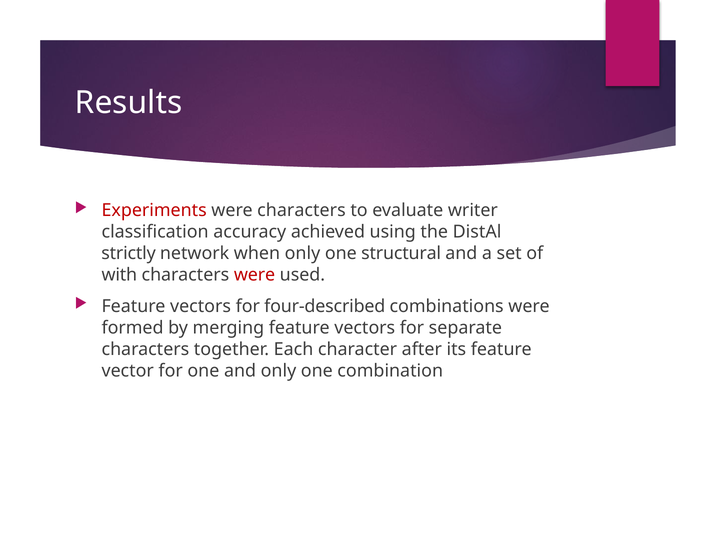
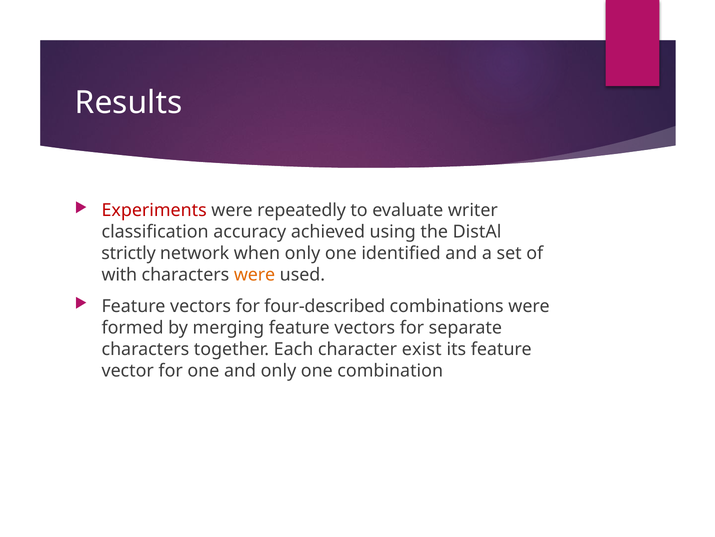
were characters: characters -> repeatedly
structural: structural -> identiﬁed
were at (255, 275) colour: red -> orange
after: after -> exist
